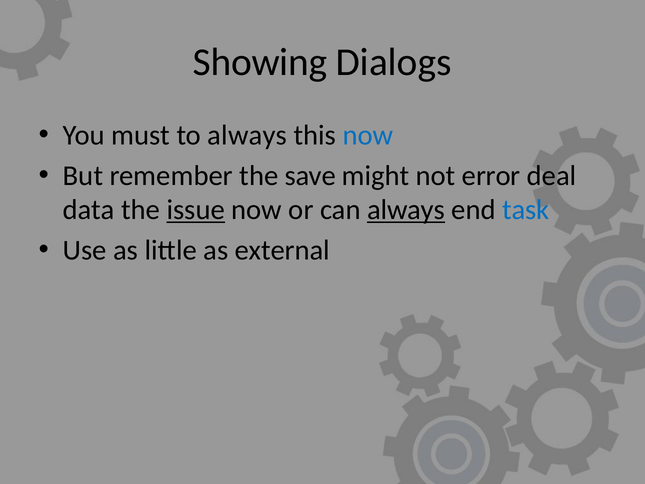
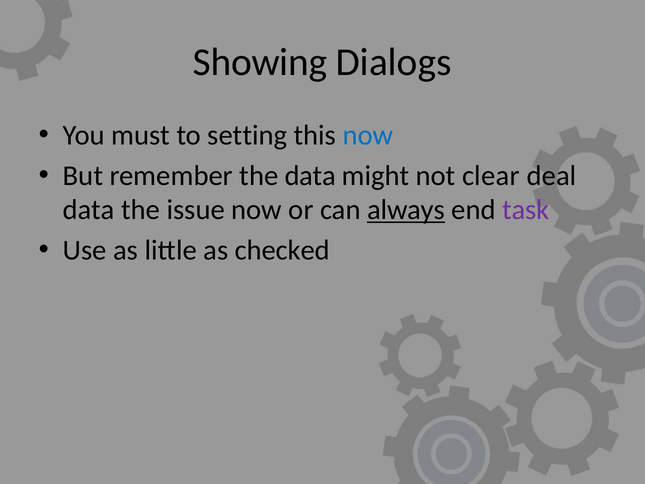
to always: always -> setting
the save: save -> data
error: error -> clear
issue underline: present -> none
task colour: blue -> purple
external: external -> checked
